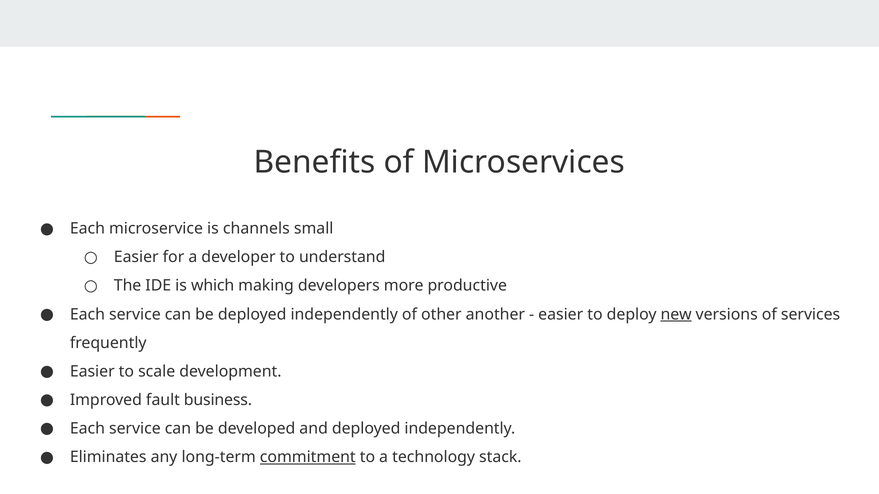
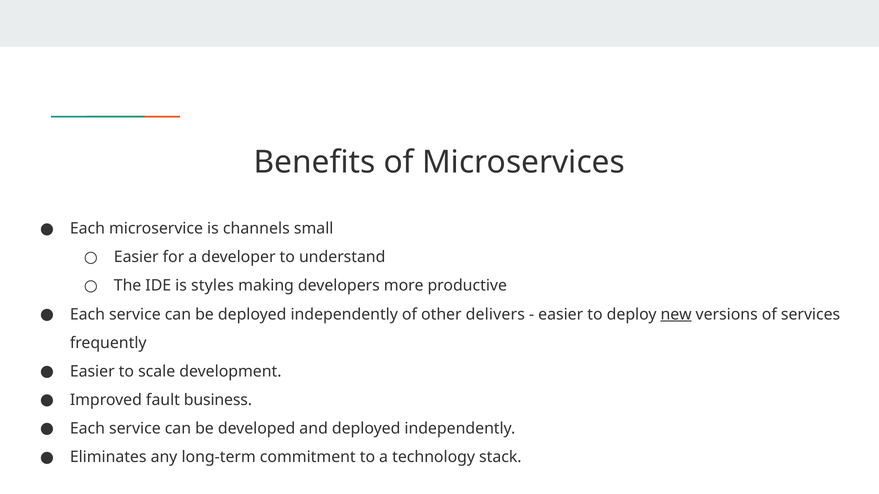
which: which -> styles
another: another -> delivers
commitment underline: present -> none
